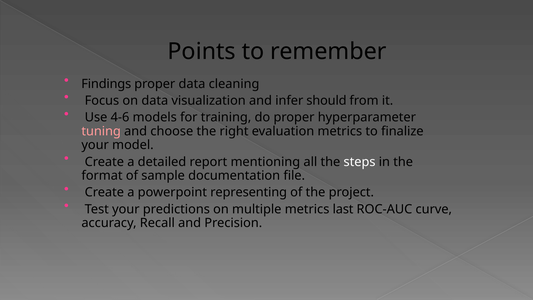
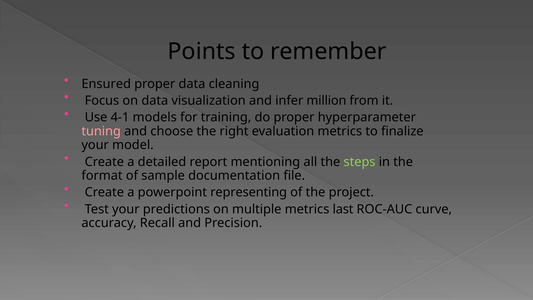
Findings: Findings -> Ensured
should: should -> million
4-6: 4-6 -> 4-1
steps colour: white -> light green
